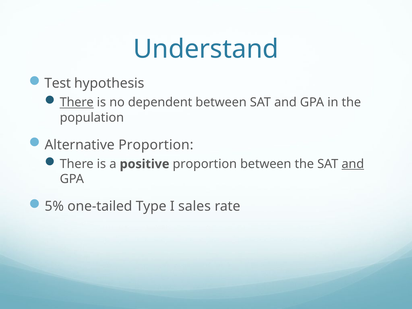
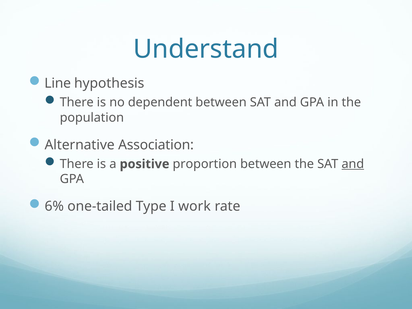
Test: Test -> Line
There at (77, 102) underline: present -> none
Alternative Proportion: Proportion -> Association
5%: 5% -> 6%
sales: sales -> work
